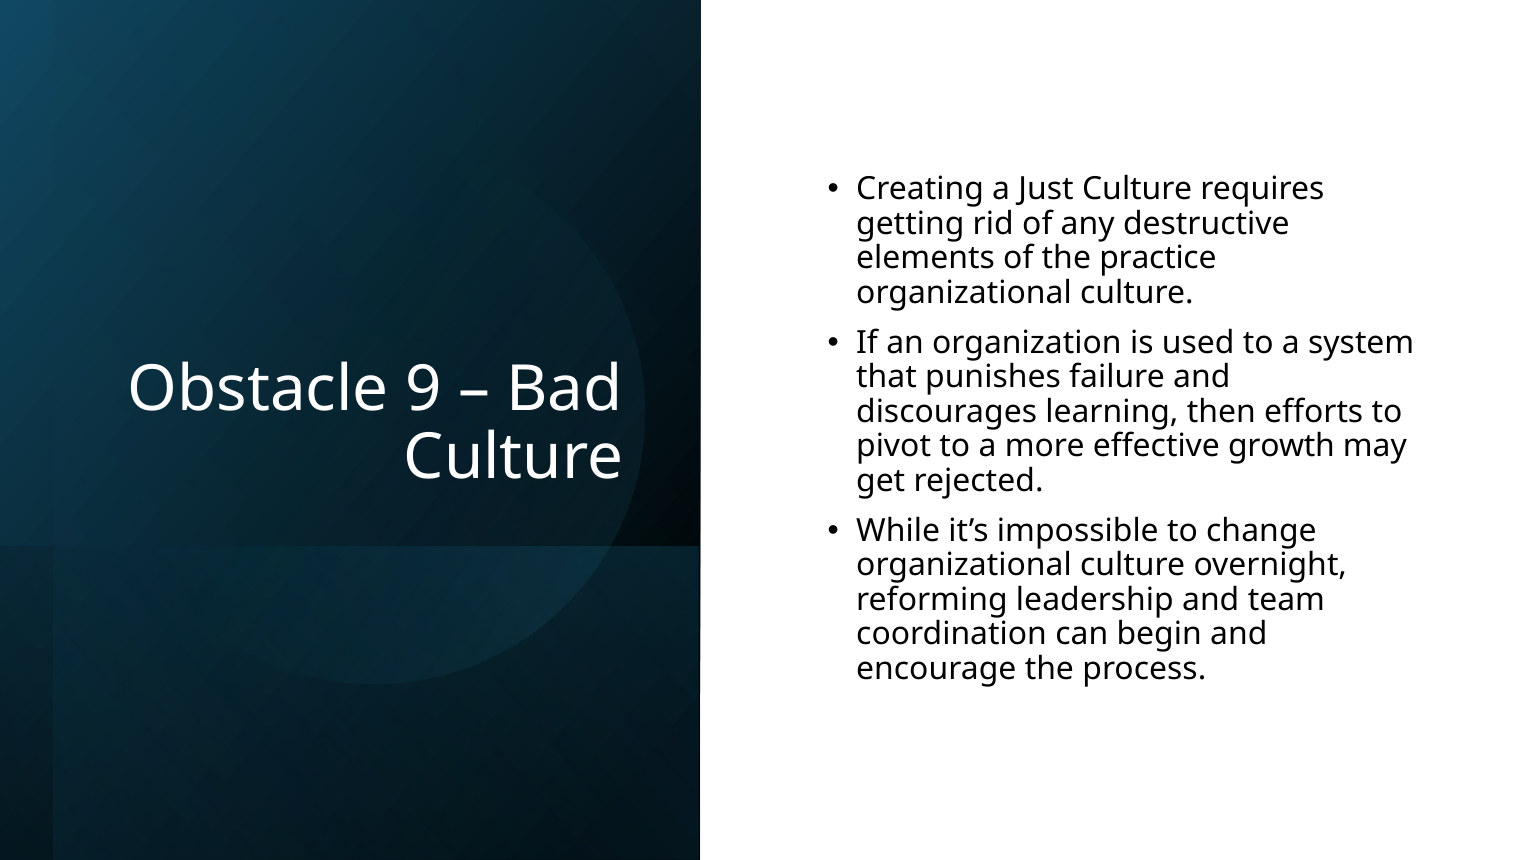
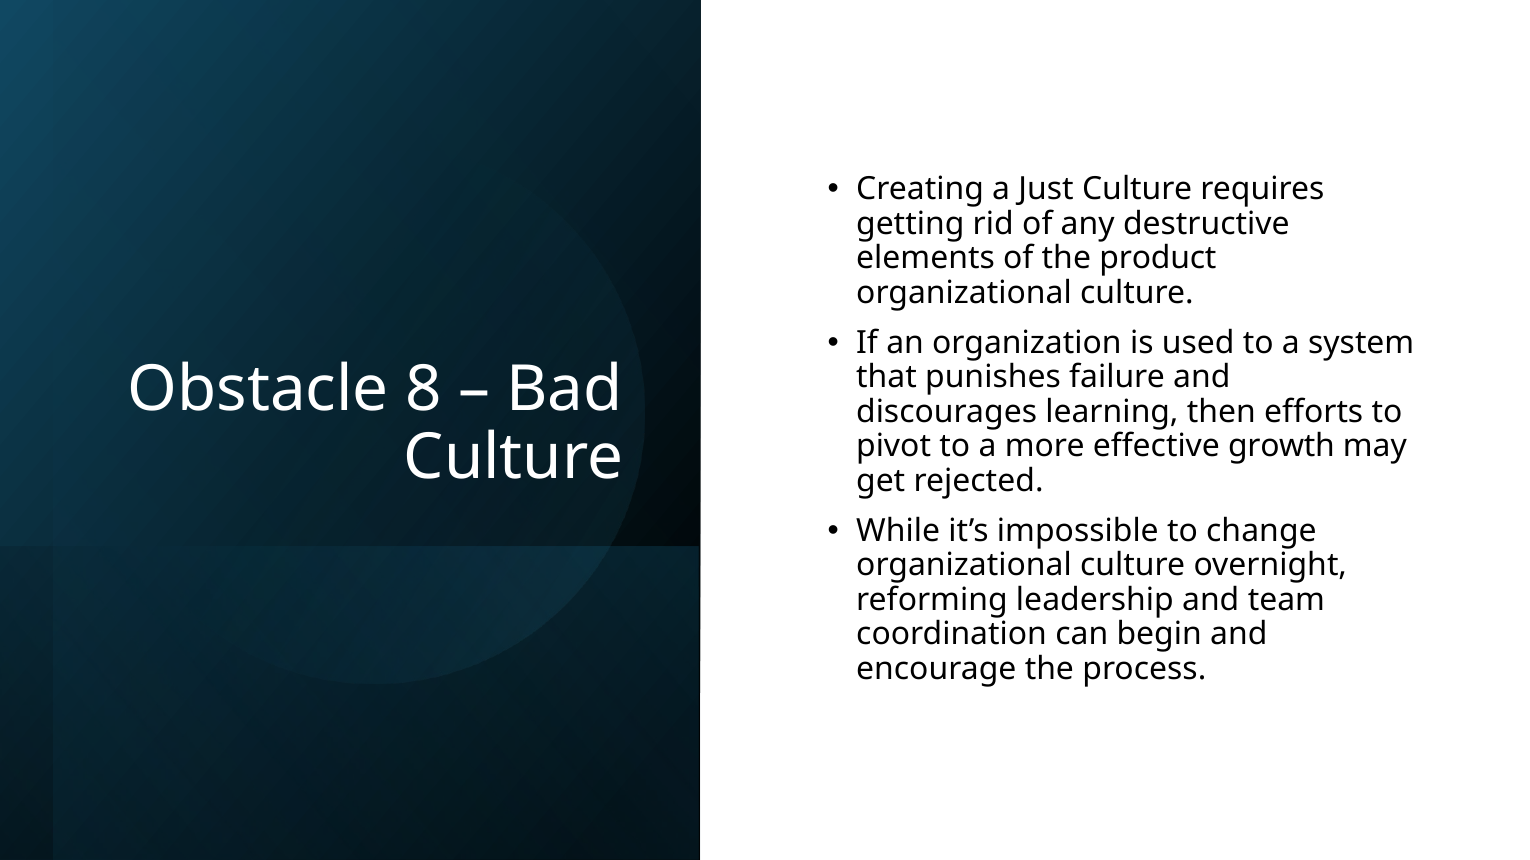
practice: practice -> product
9: 9 -> 8
